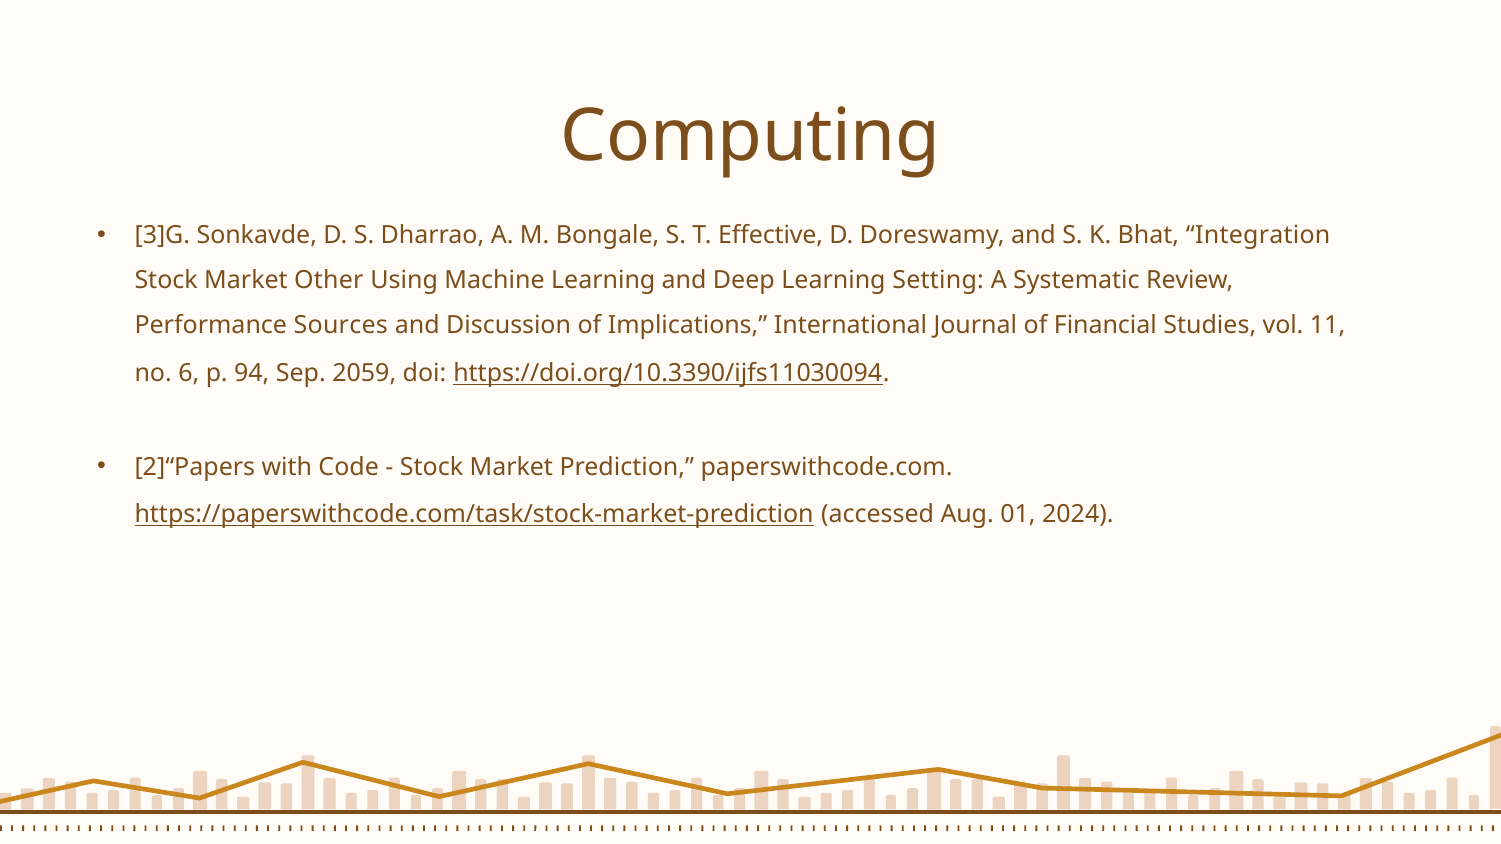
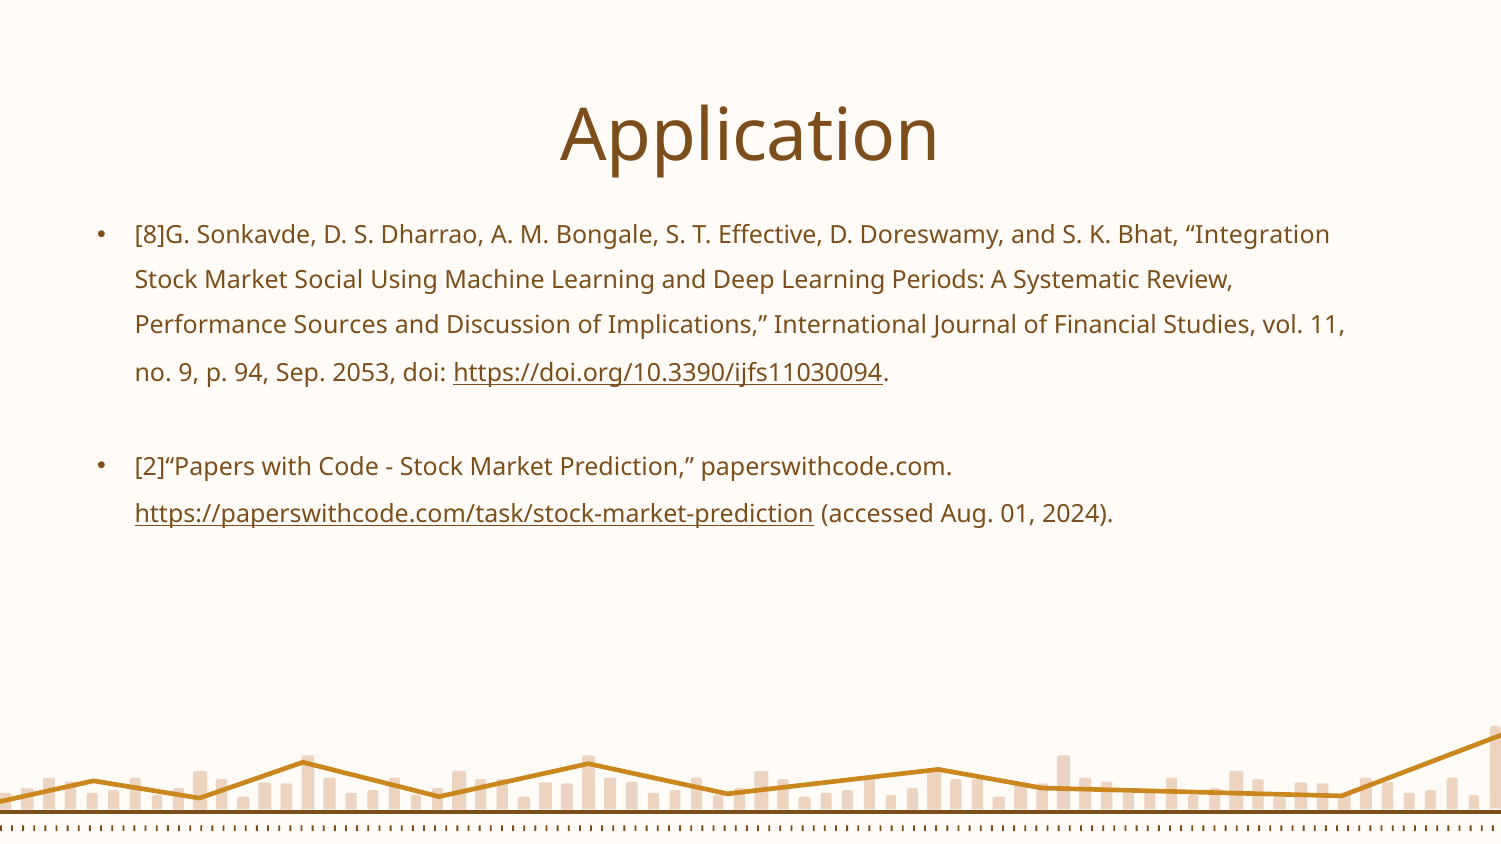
Computing: Computing -> Application
3]G: 3]G -> 8]G
Other: Other -> Social
Setting: Setting -> Periods
6: 6 -> 9
2059: 2059 -> 2053
